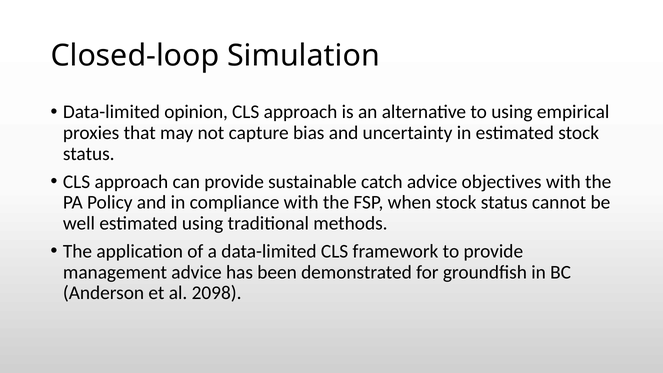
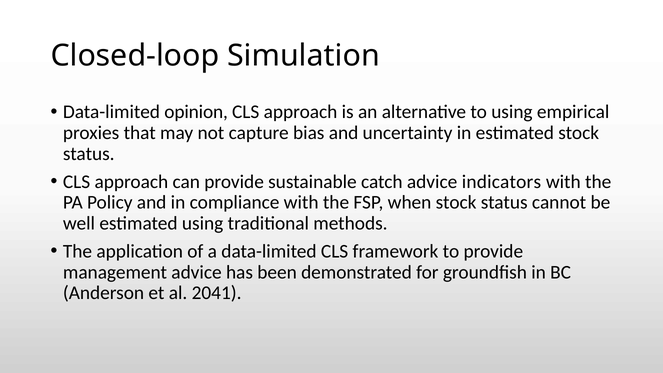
objectives: objectives -> indicators
2098: 2098 -> 2041
